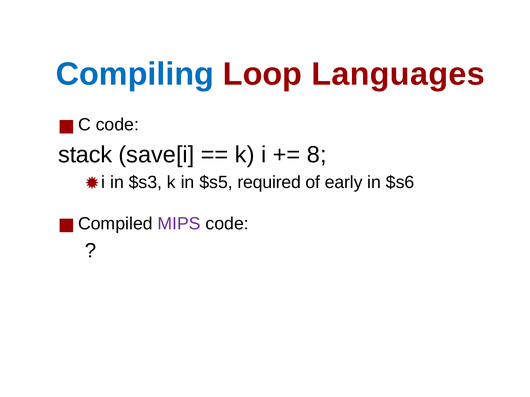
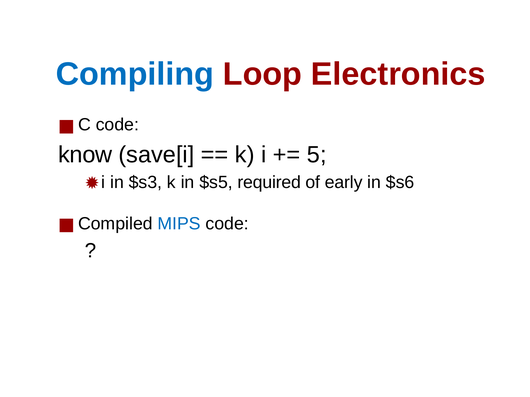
Languages: Languages -> Electronics
stack: stack -> know
8: 8 -> 5
MIPS colour: purple -> blue
